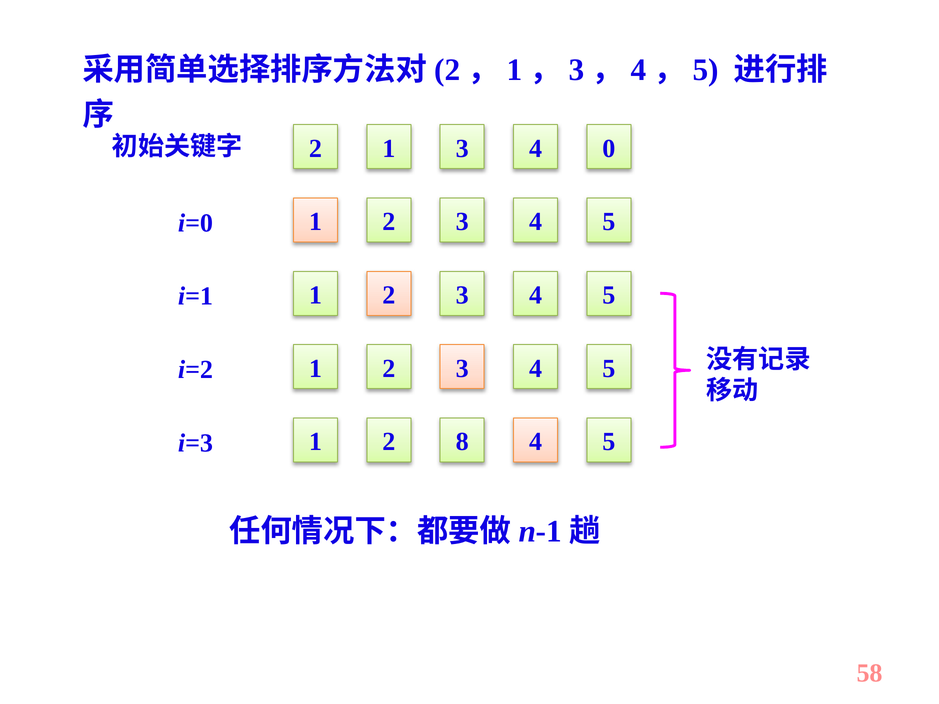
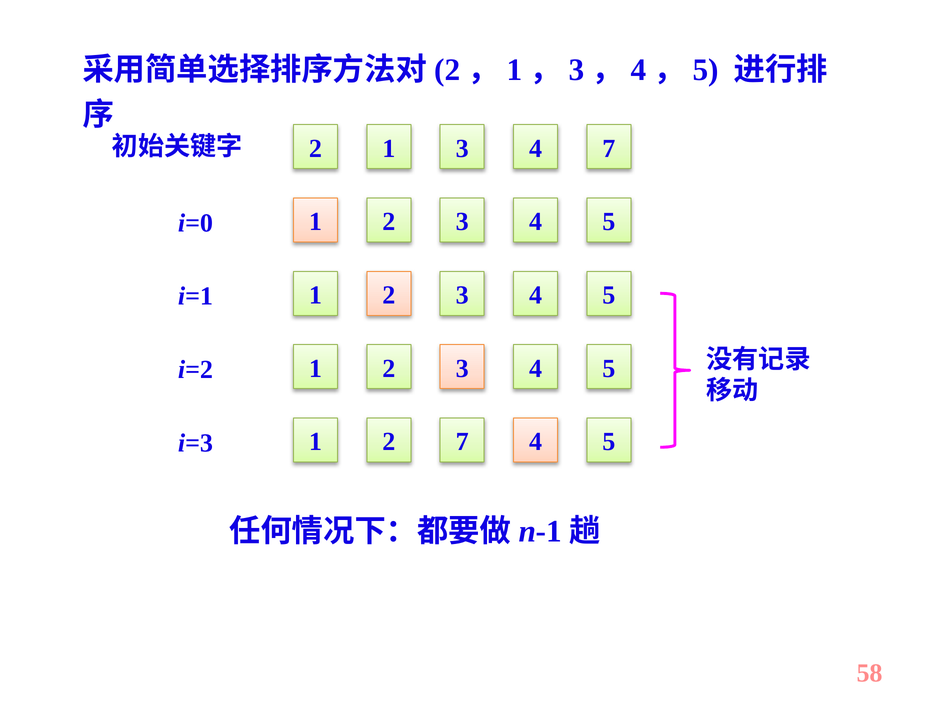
4 0: 0 -> 7
2 8: 8 -> 7
